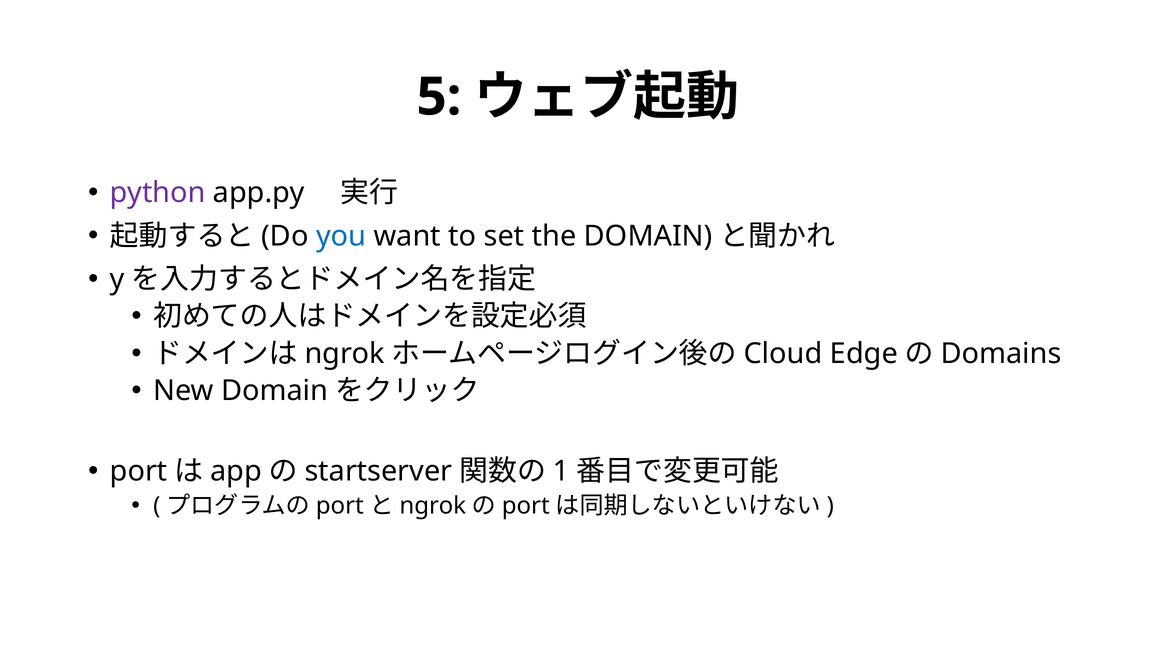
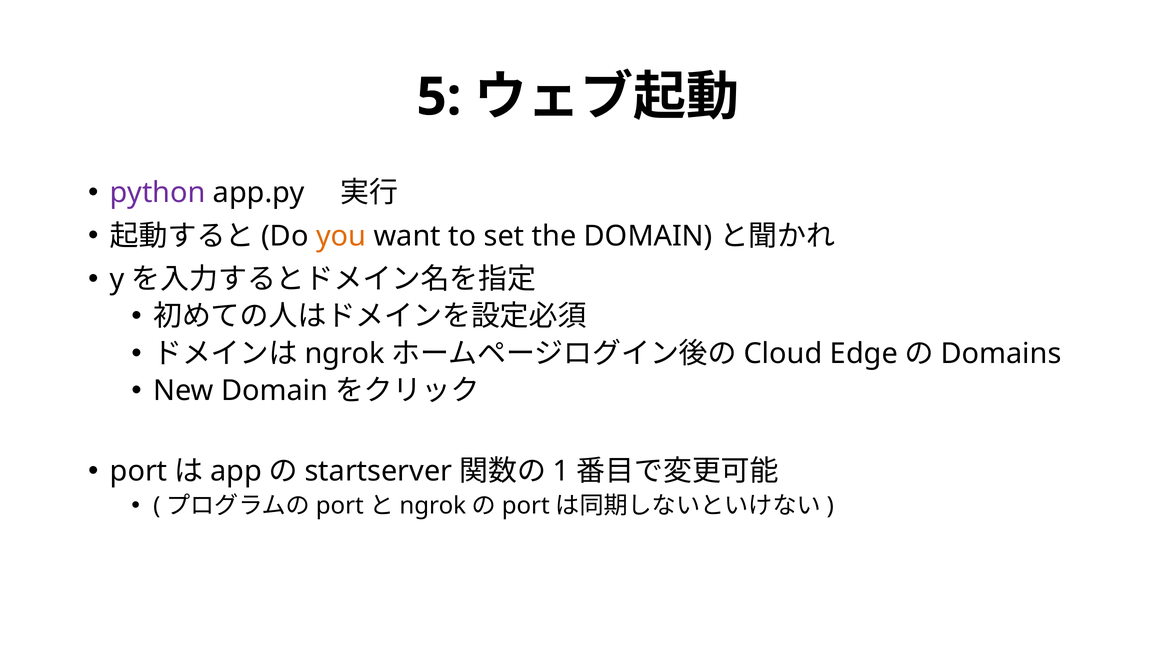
you colour: blue -> orange
